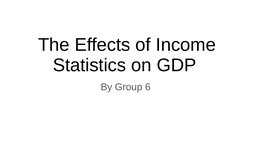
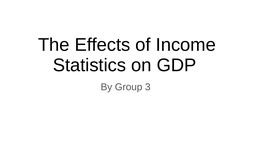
6: 6 -> 3
